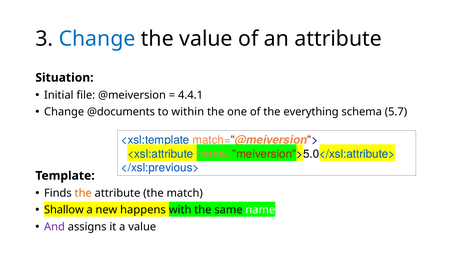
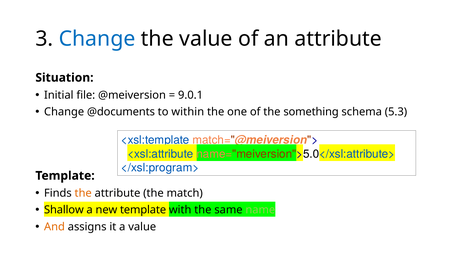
4.4.1: 4.4.1 -> 9.0.1
everything: everything -> something
5.7: 5.7 -> 5.3
</xsl:previous>: </xsl:previous> -> </xsl:program>
new happens: happens -> template
name colour: white -> light green
And colour: purple -> orange
